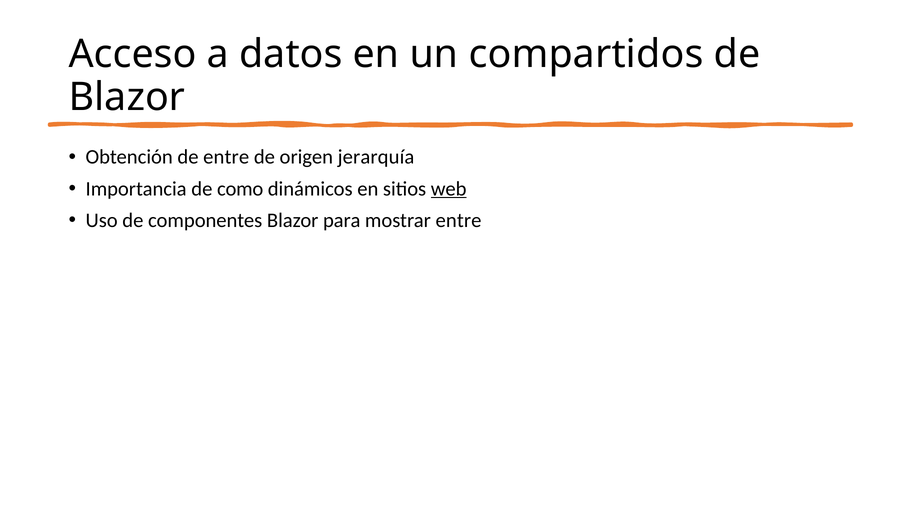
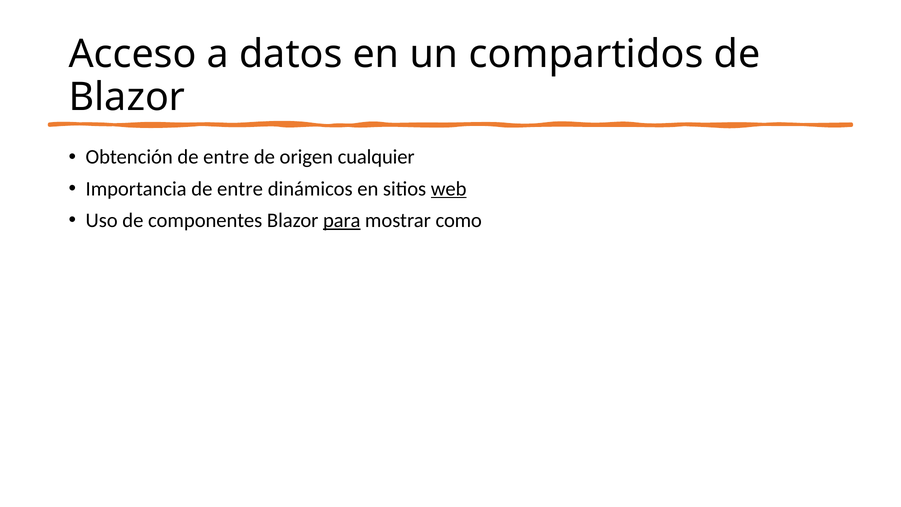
jerarquía: jerarquía -> cualquier
Importancia de como: como -> entre
para underline: none -> present
mostrar entre: entre -> como
